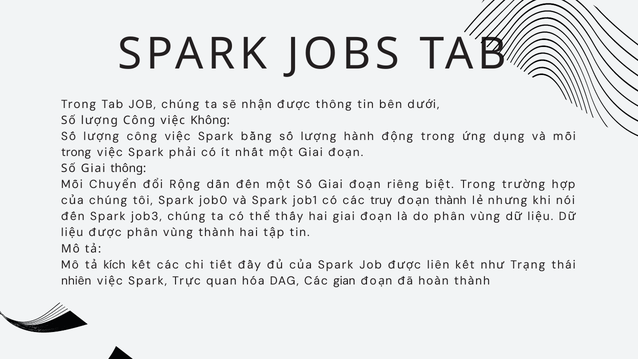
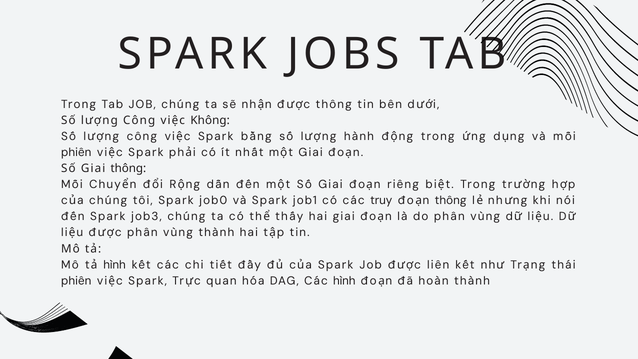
trong at (76, 152): trong -> phiên
thành at (451, 201): thành -> thông
kích at (114, 265): kích -> hình
nhiên at (76, 281): nhiên -> phiên
Các gian: gian -> hình
